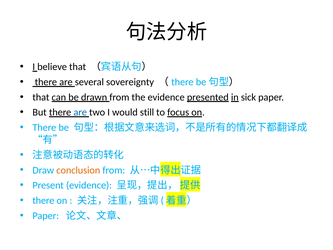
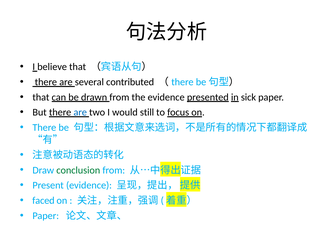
sovereignty: sovereignty -> contributed
conclusion colour: orange -> green
there at (43, 200): there -> faced
